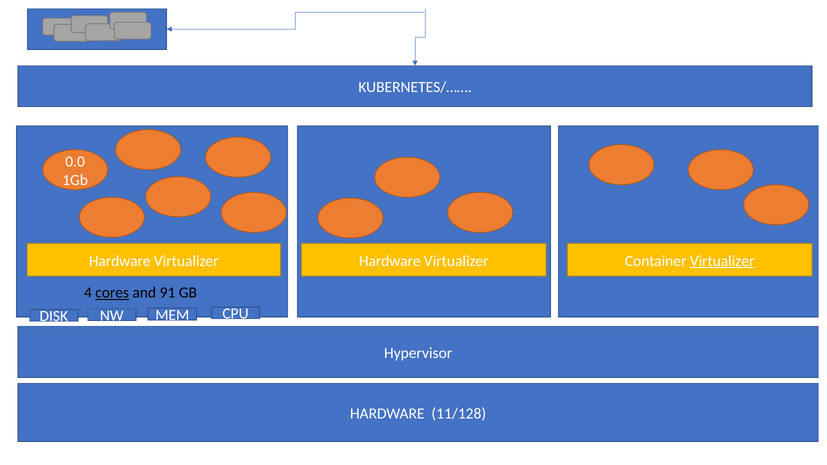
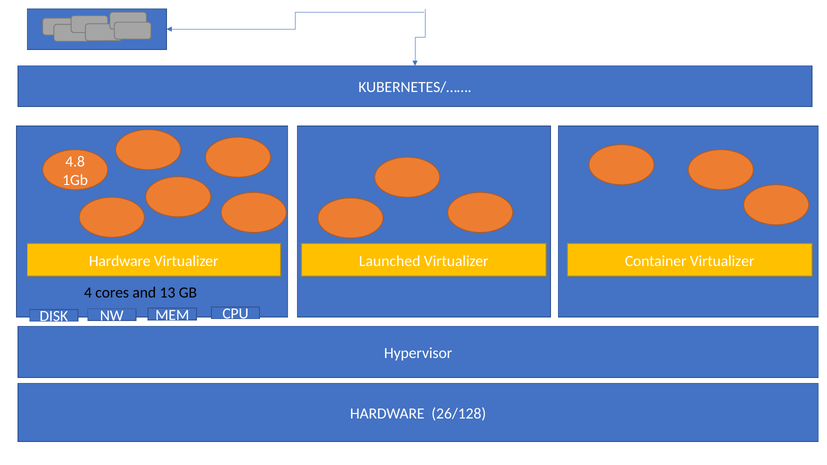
0.0: 0.0 -> 4.8
Hardware at (390, 261): Hardware -> Launched
Virtualizer at (722, 261) underline: present -> none
cores underline: present -> none
91: 91 -> 13
11/128: 11/128 -> 26/128
